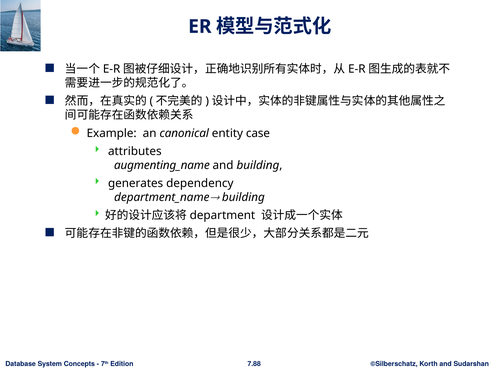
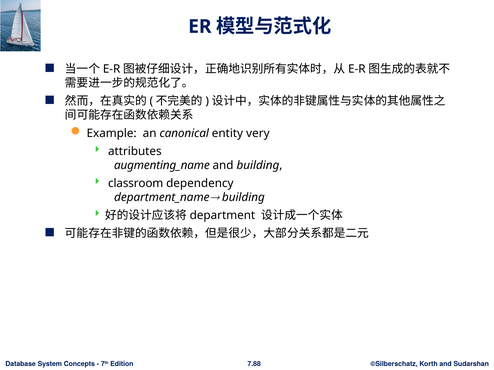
case: case -> very
generates: generates -> classroom
